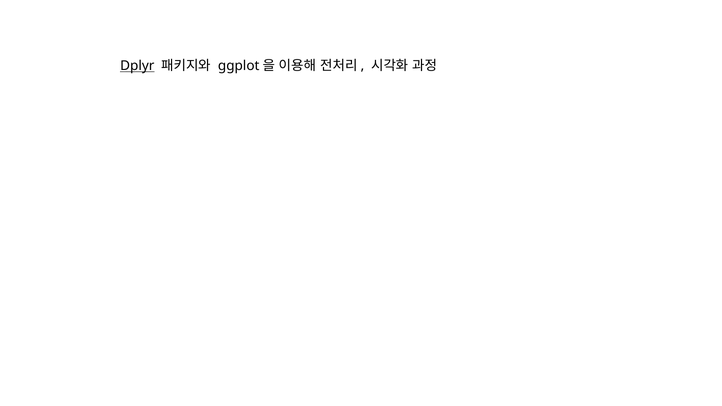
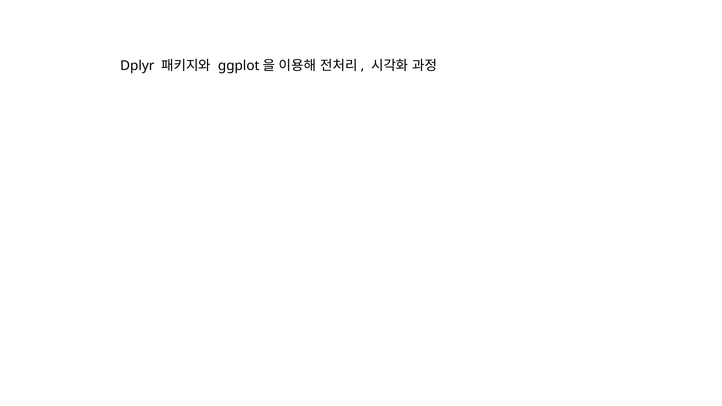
Dplyr underline: present -> none
